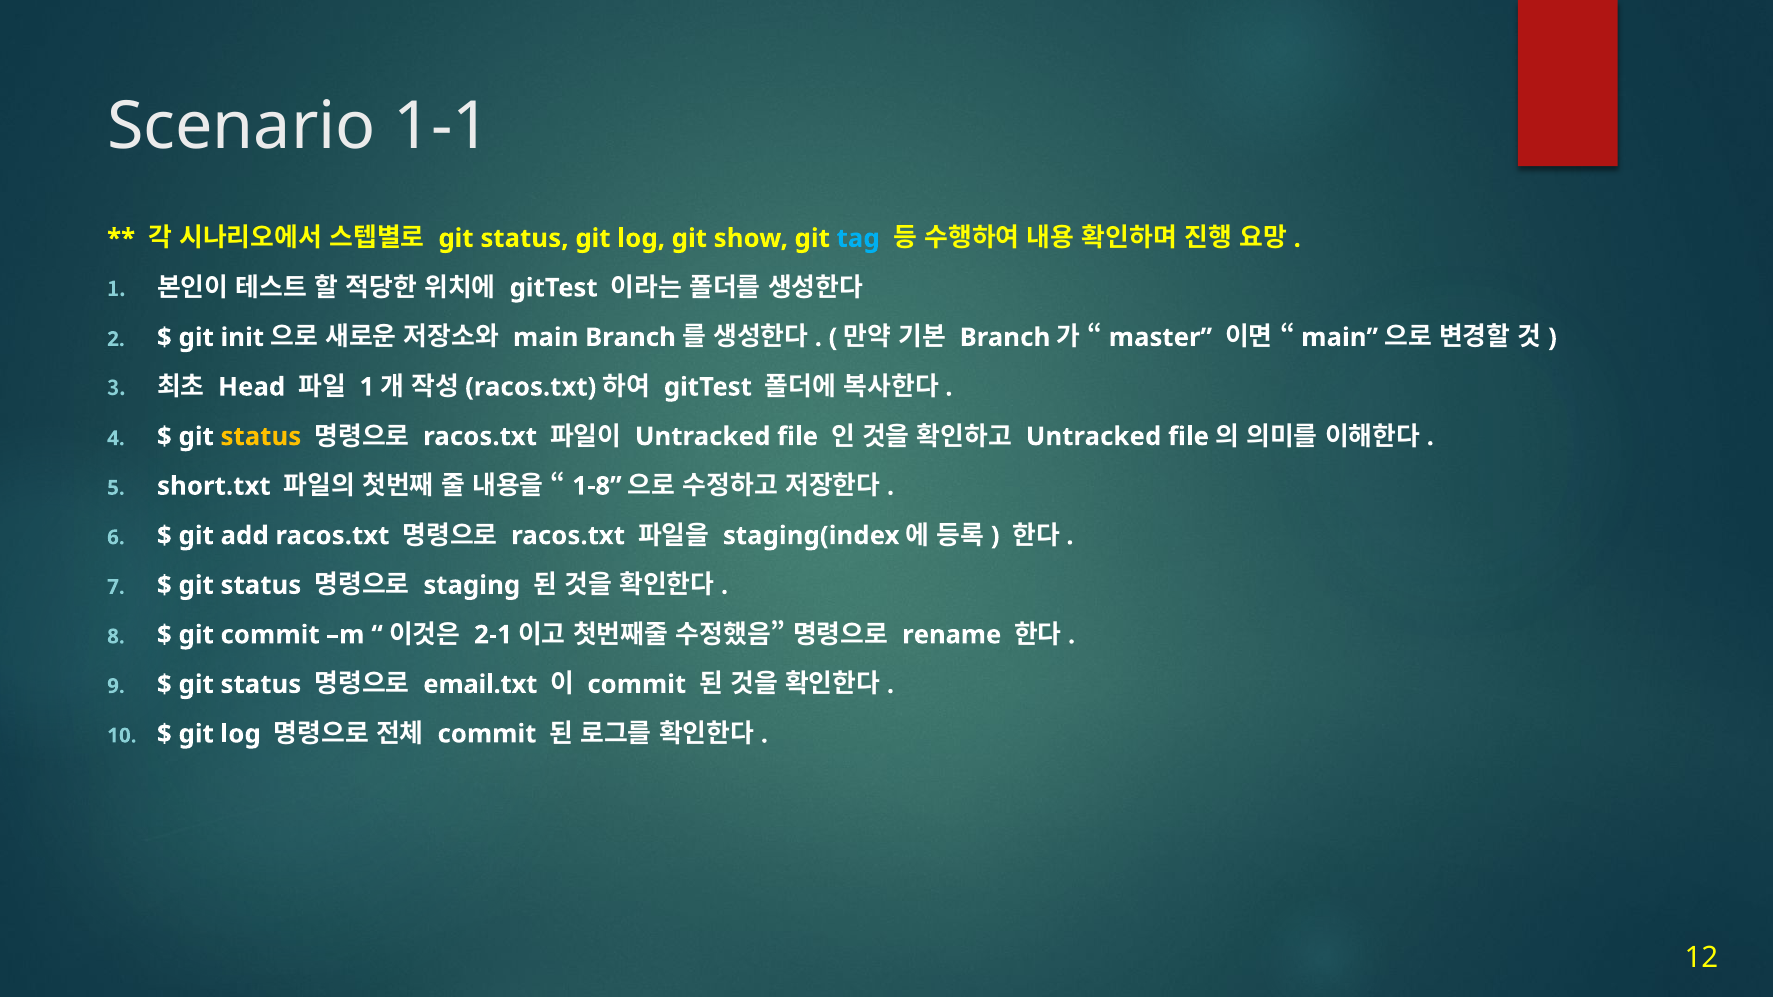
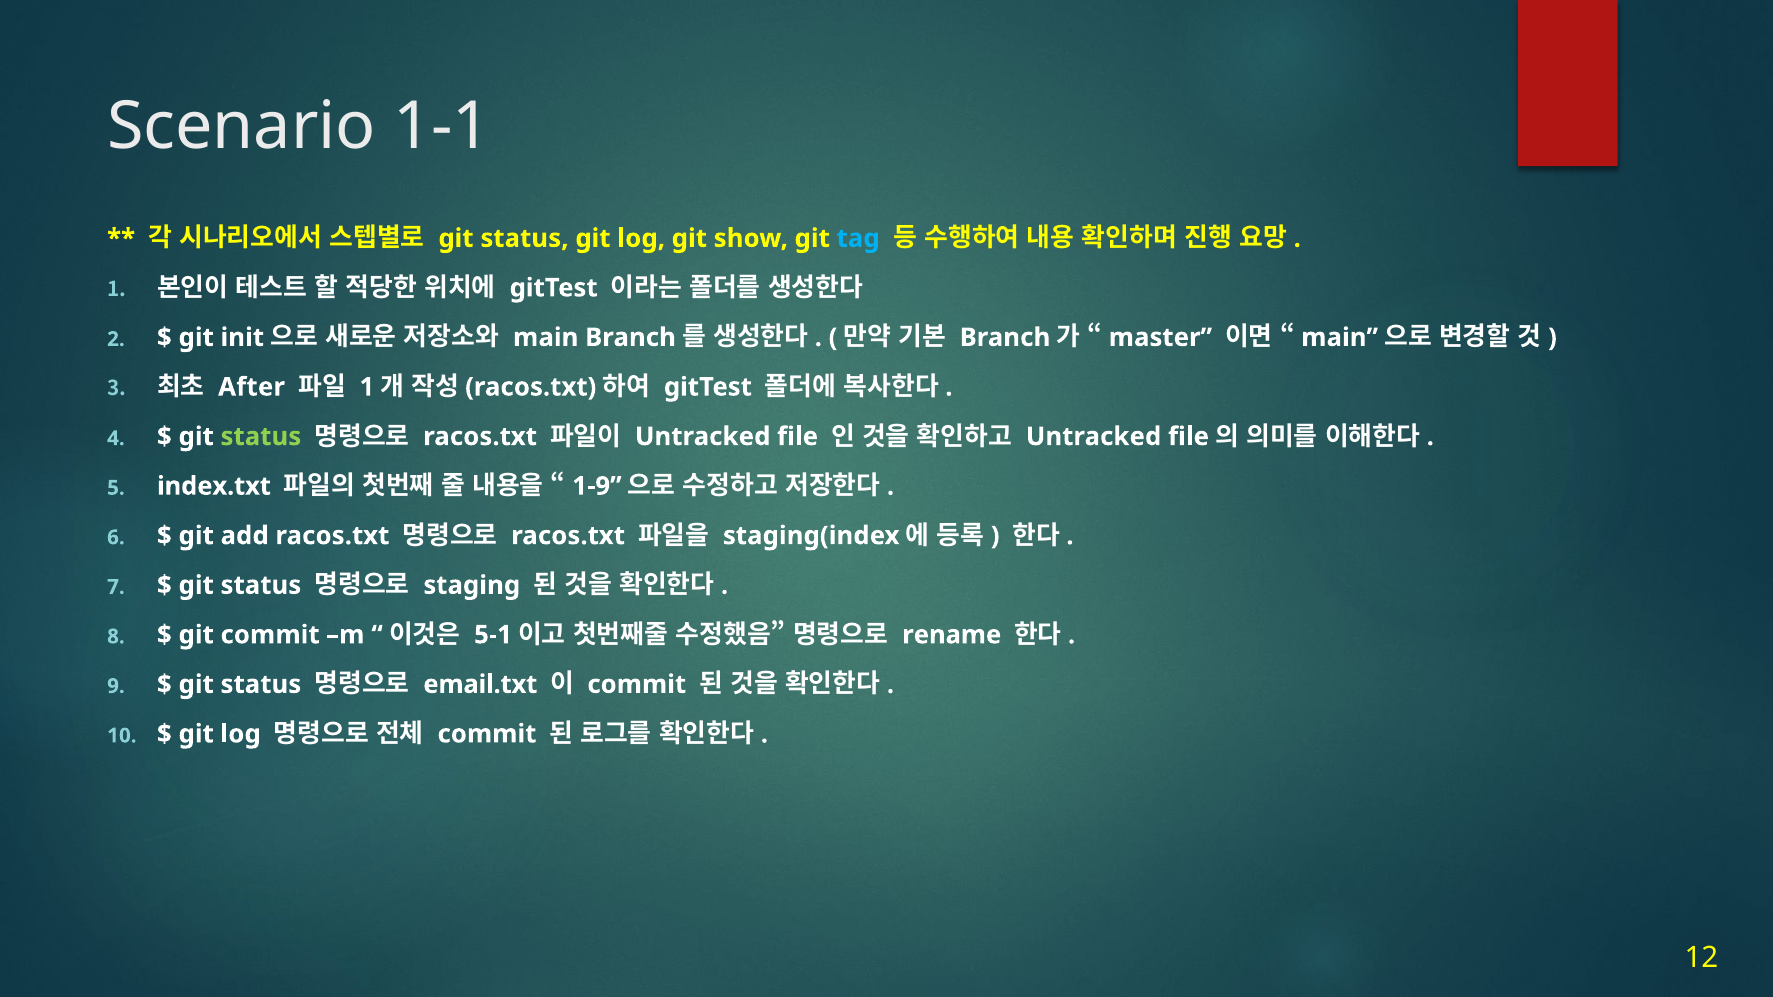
Head: Head -> After
status at (261, 437) colour: yellow -> light green
short.txt: short.txt -> index.txt
1-8: 1-8 -> 1-9
2-1: 2-1 -> 5-1
